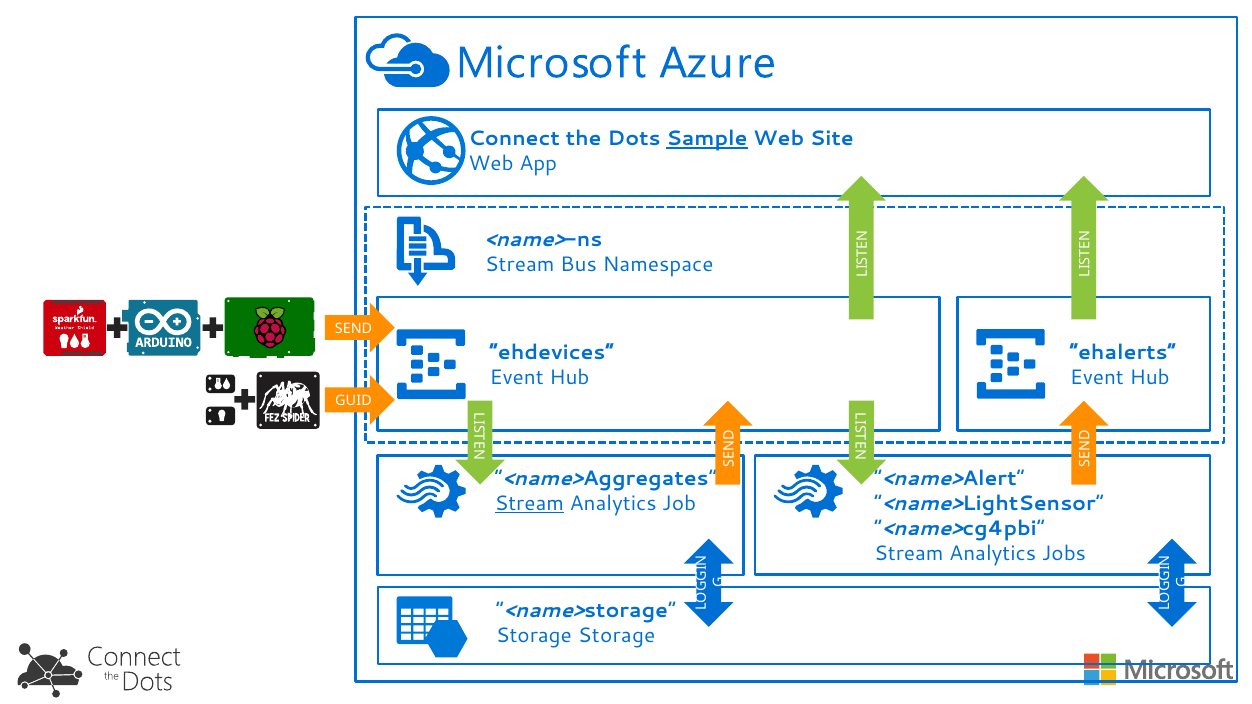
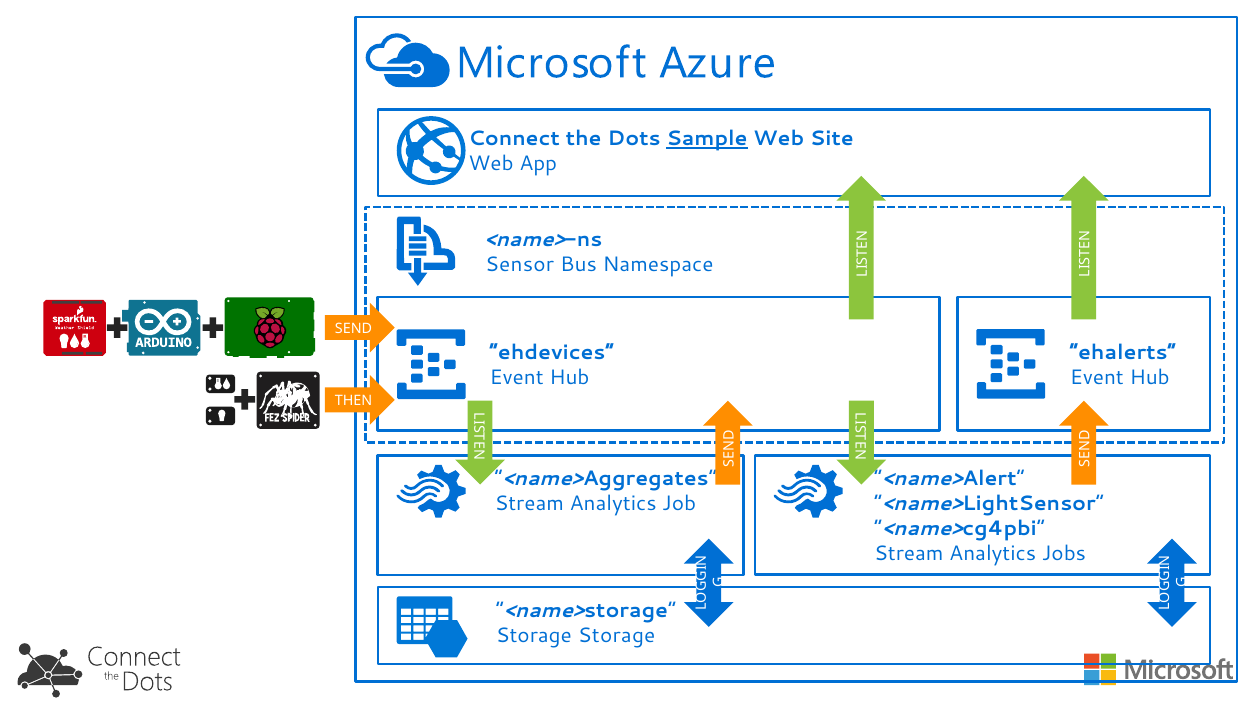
Stream at (520, 265): Stream -> Sensor
GUID: GUID -> THEN
Stream at (529, 504) underline: present -> none
